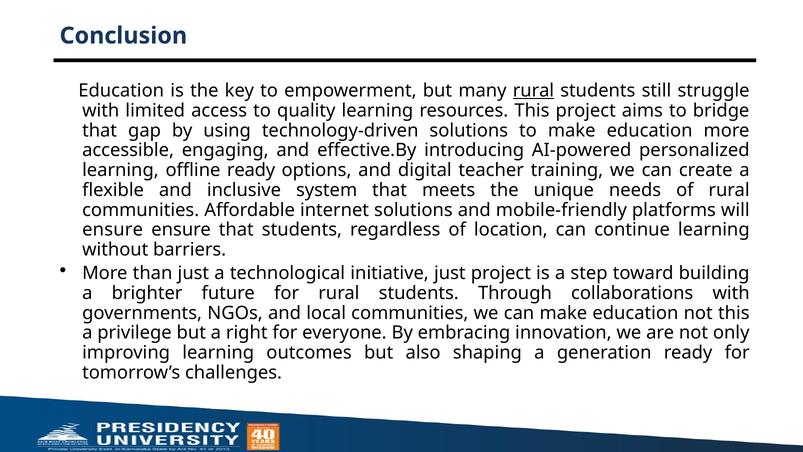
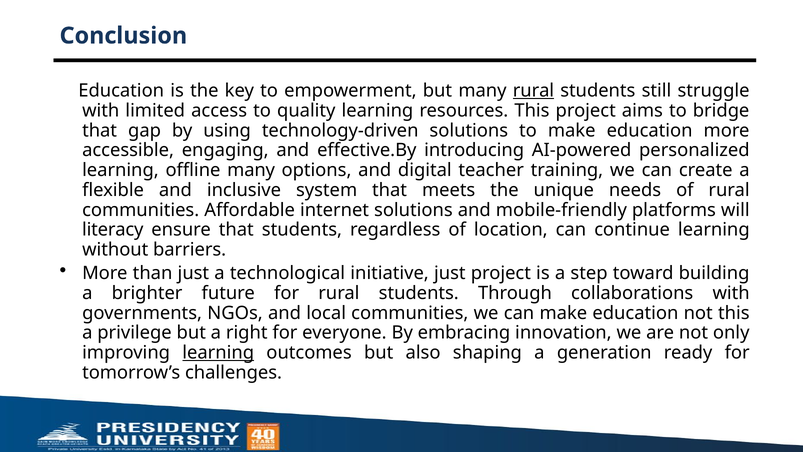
offline ready: ready -> many
ensure at (113, 230): ensure -> literacy
learning at (218, 353) underline: none -> present
